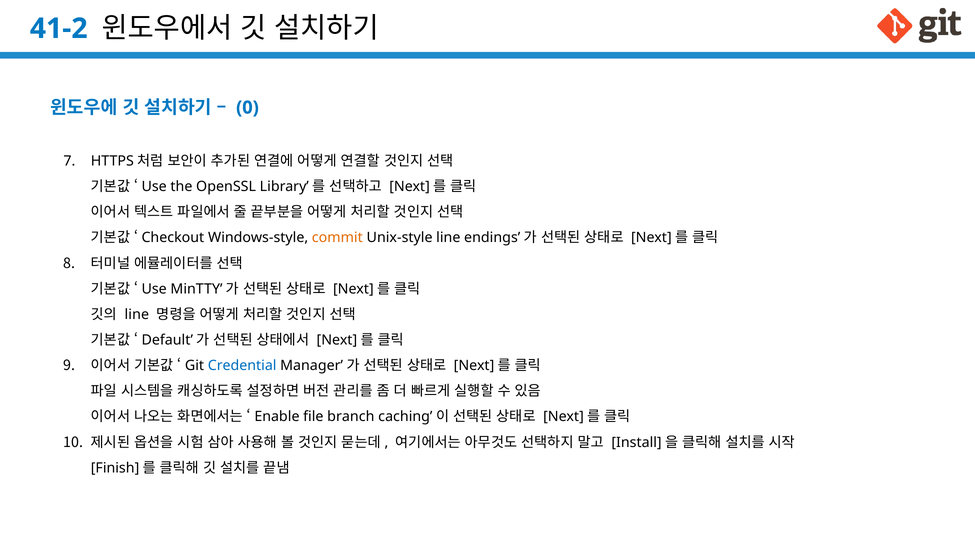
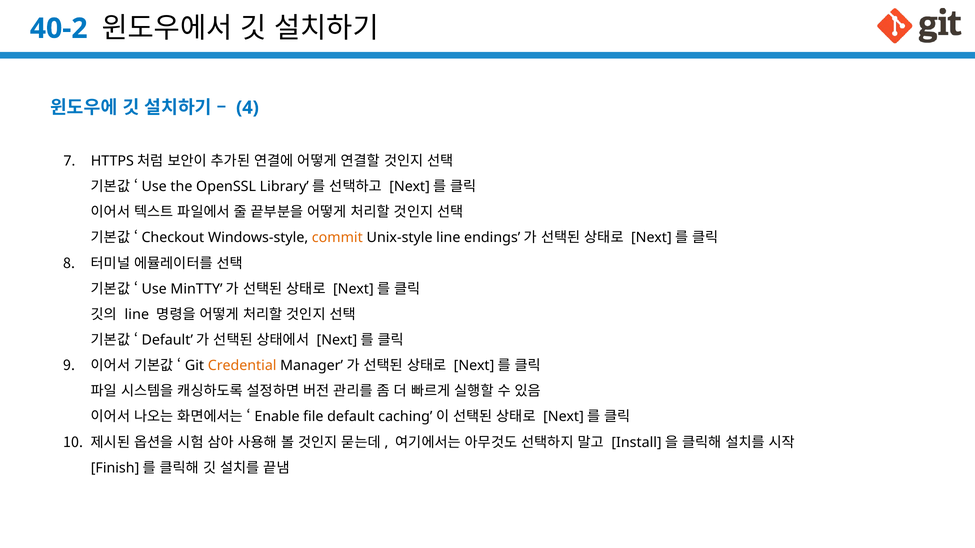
41-2: 41-2 -> 40-2
0: 0 -> 4
Credential colour: blue -> orange
branch: branch -> default
